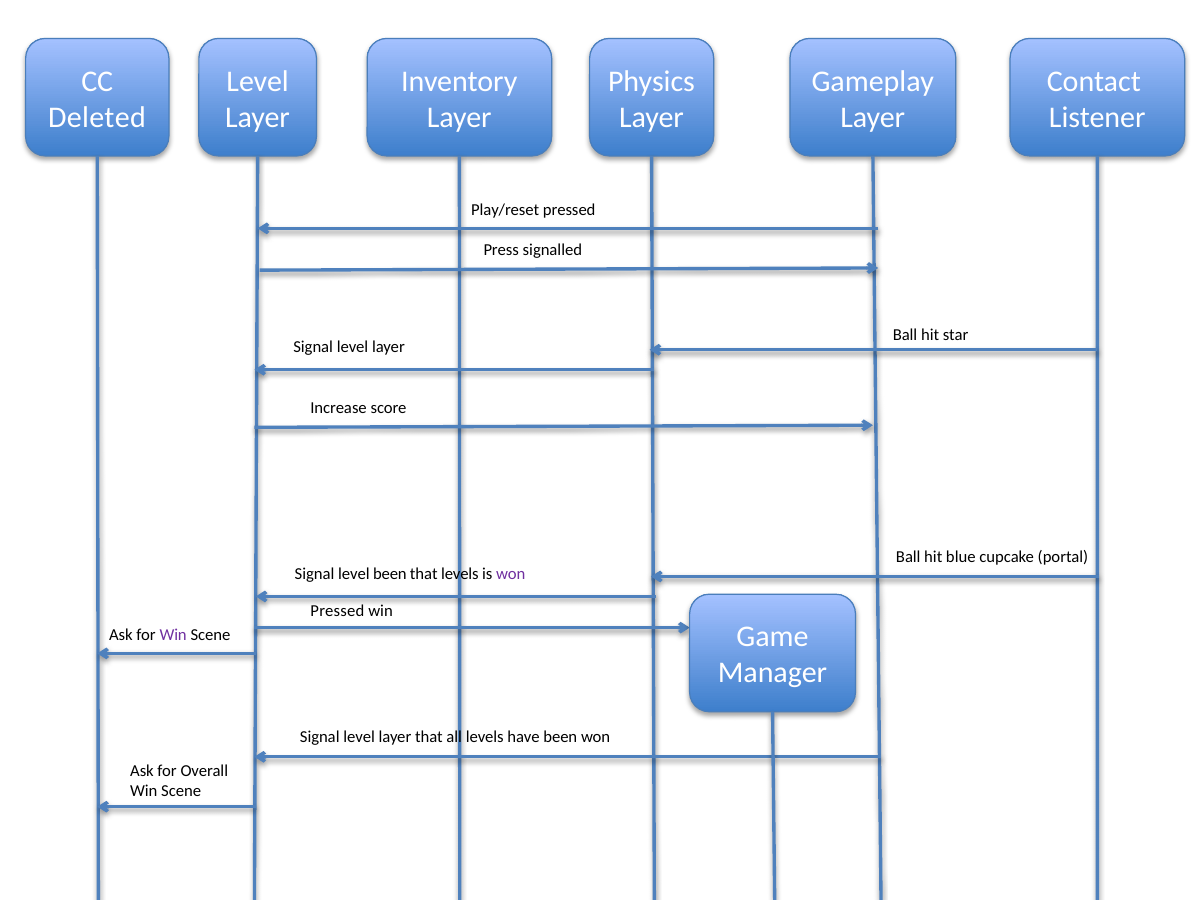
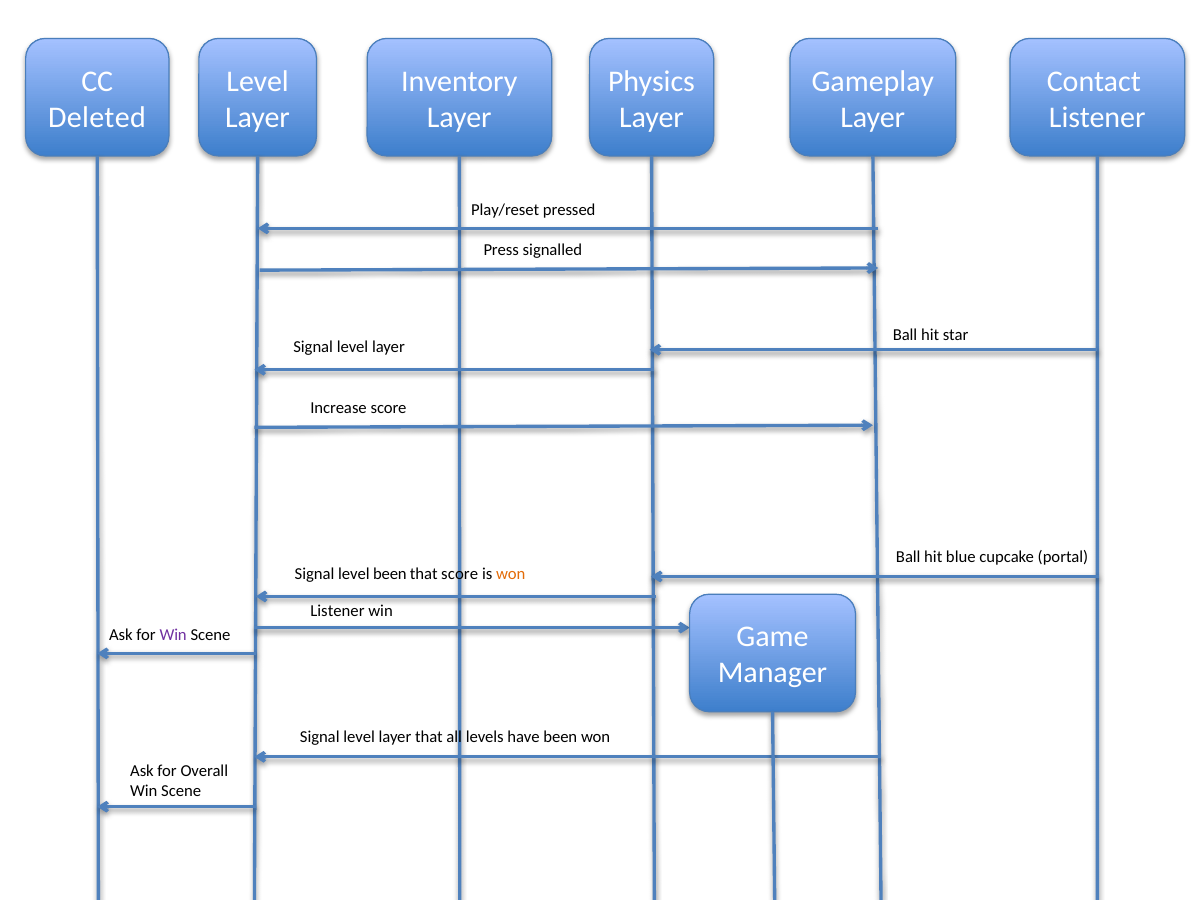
that levels: levels -> score
won at (511, 574) colour: purple -> orange
Pressed at (337, 612): Pressed -> Listener
